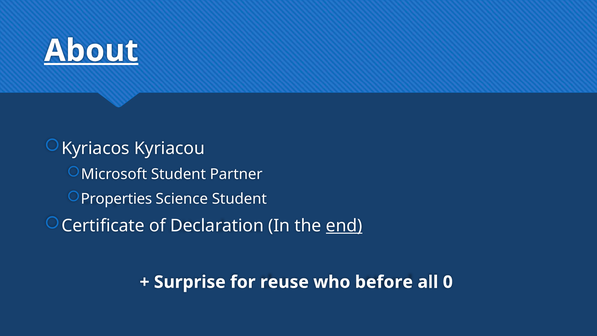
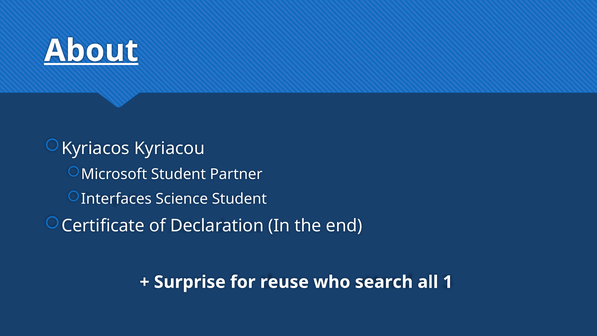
Properties: Properties -> Interfaces
end underline: present -> none
before: before -> search
0: 0 -> 1
